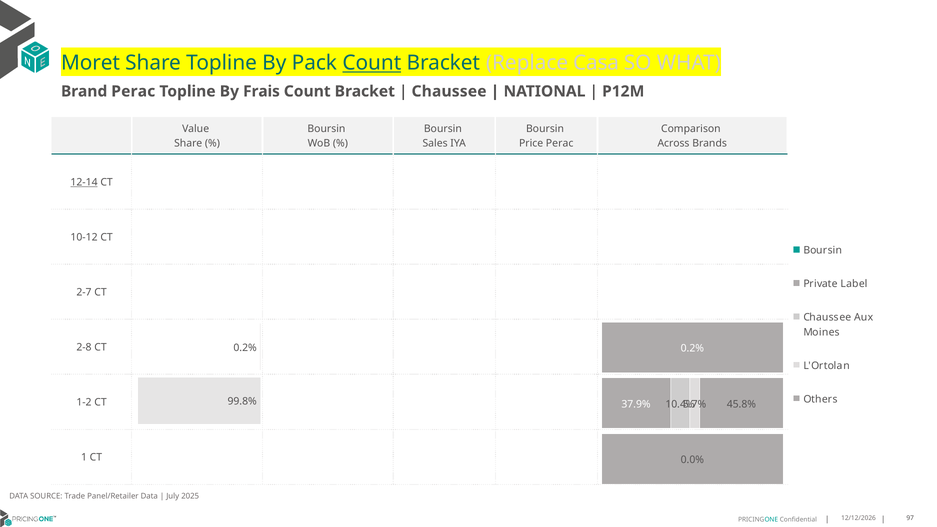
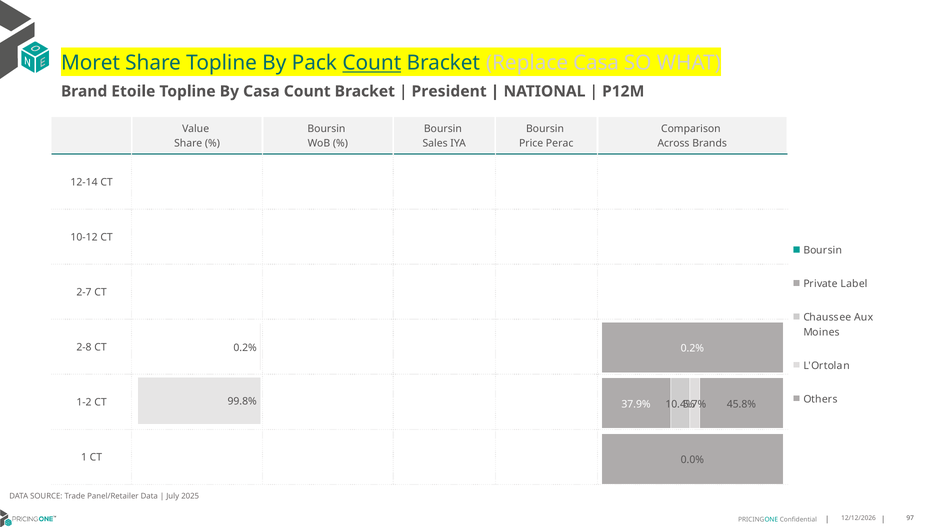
Brand Perac: Perac -> Etoile
By Frais: Frais -> Casa
Chaussee at (449, 91): Chaussee -> President
12-14 underline: present -> none
